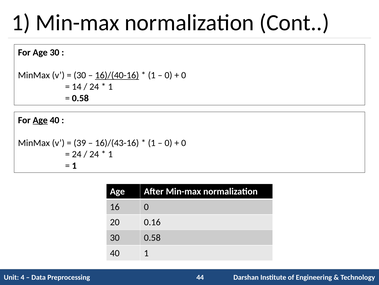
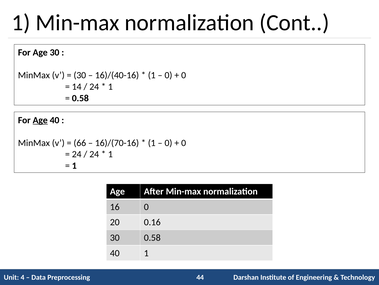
16)/(40-16 underline: present -> none
39: 39 -> 66
16)/(43-16: 16)/(43-16 -> 16)/(70-16
